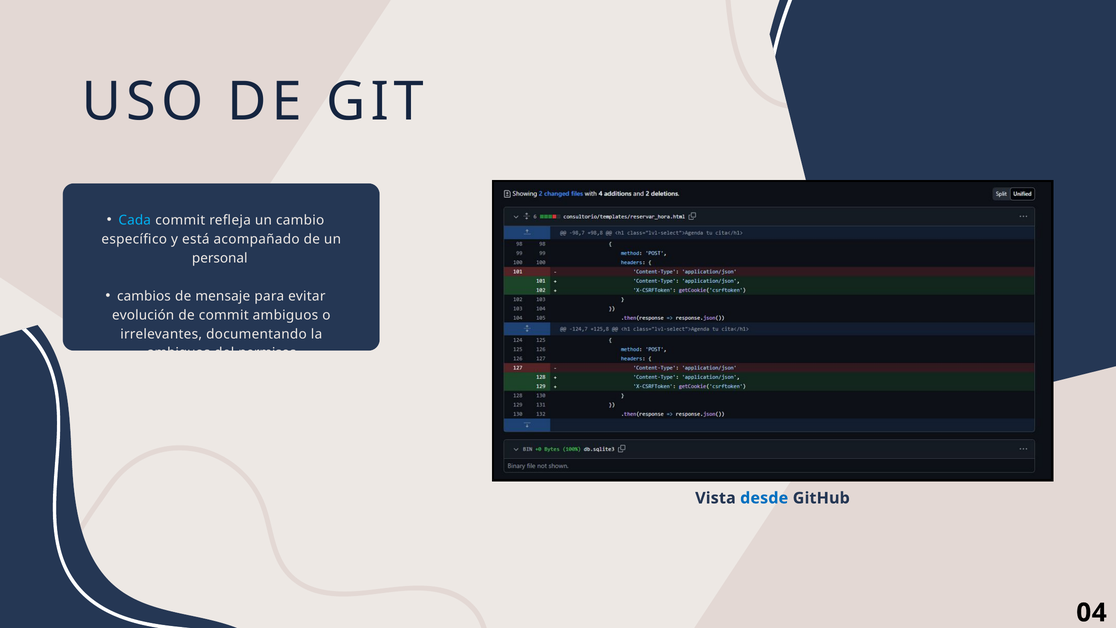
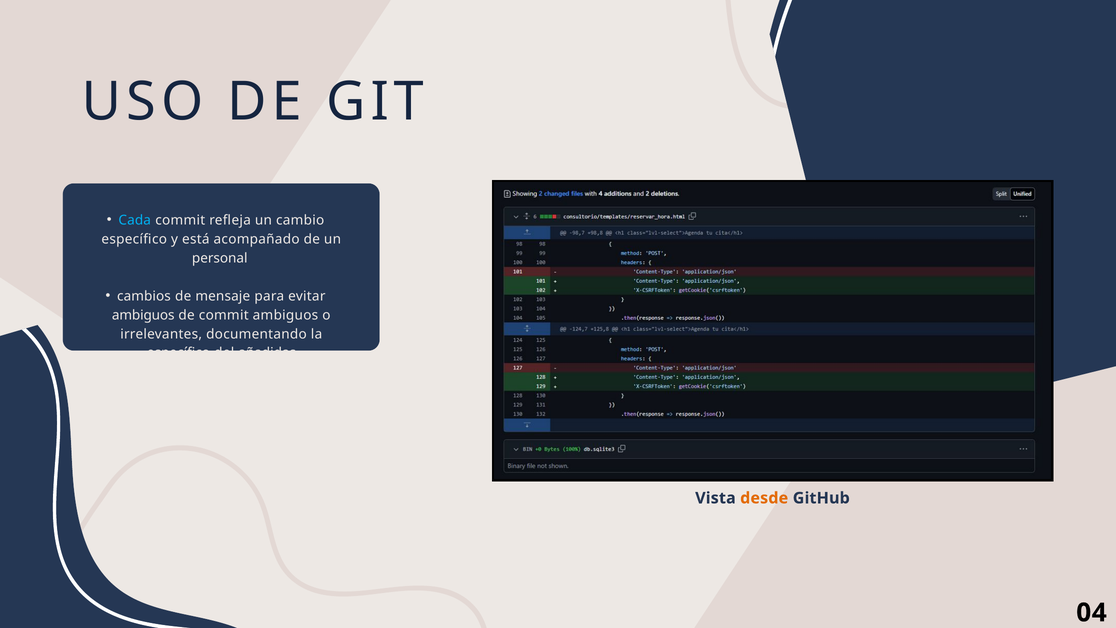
evolución at (143, 315): evolución -> ambiguos
ambiguos at (179, 353): ambiguos -> específico
permisos: permisos -> añadidas
desde colour: blue -> orange
